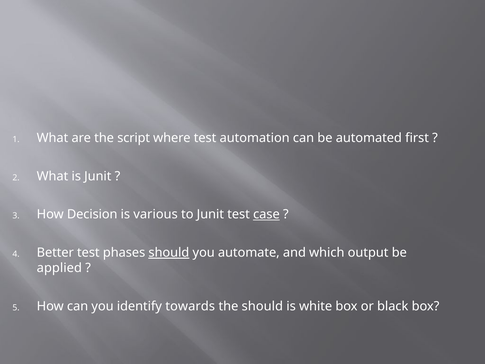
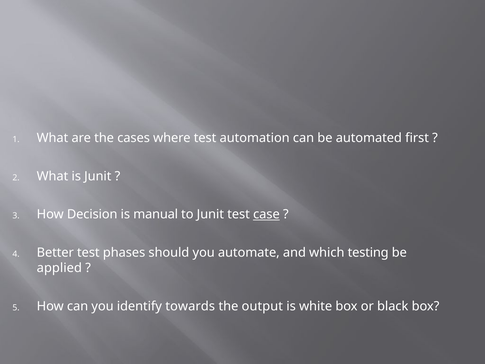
script: script -> cases
various: various -> manual
should at (169, 253) underline: present -> none
output: output -> testing
the should: should -> output
